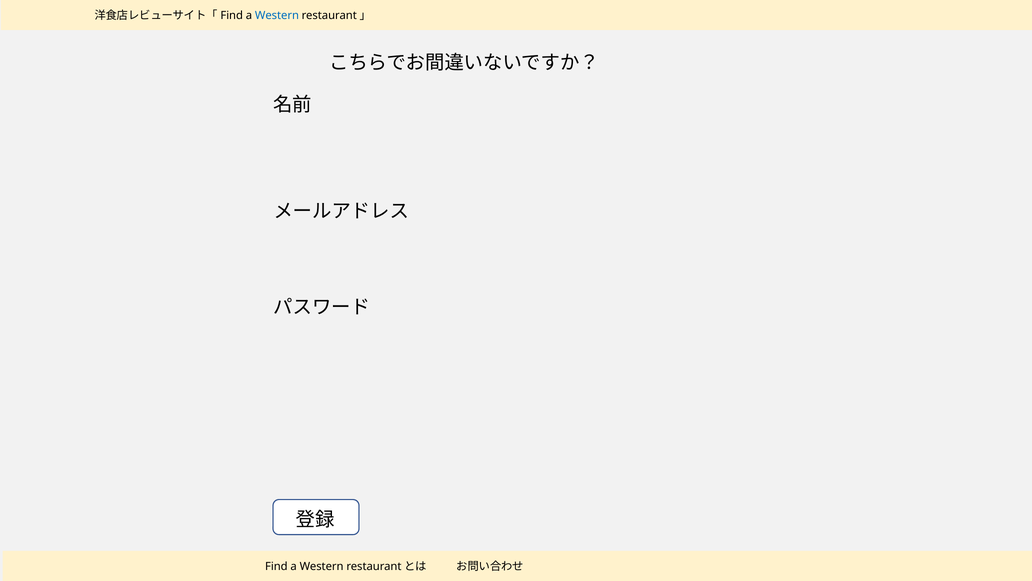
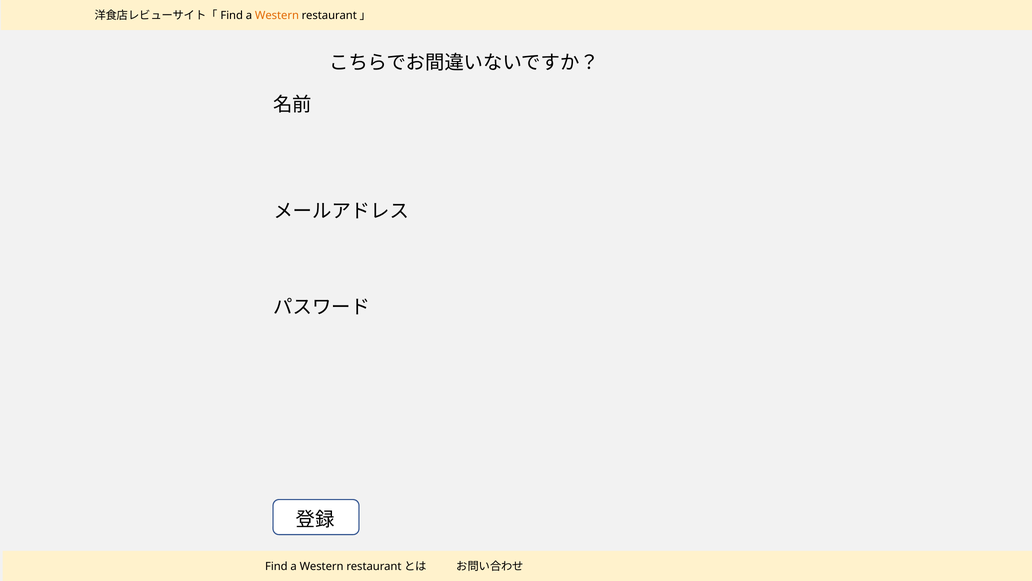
Western at (277, 16) colour: blue -> orange
